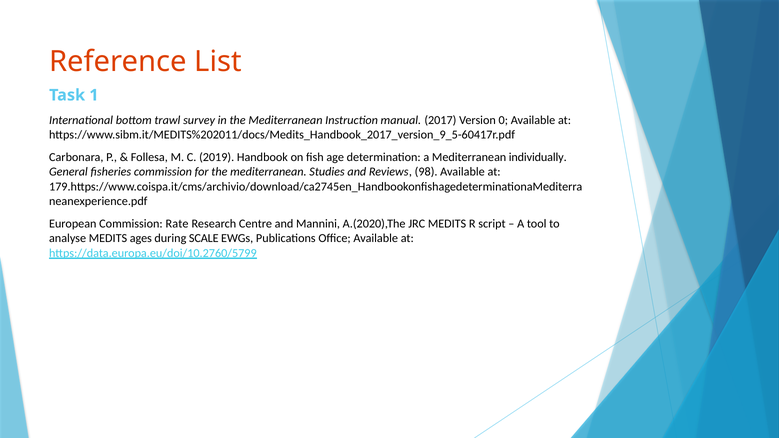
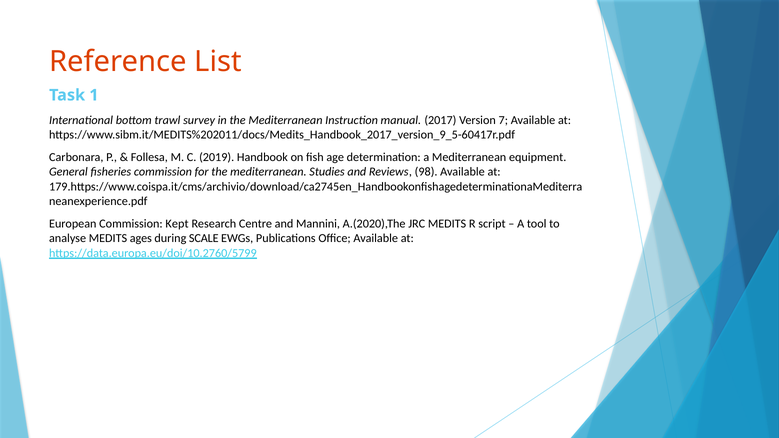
0: 0 -> 7
individually: individually -> equipment
Rate: Rate -> Kept
